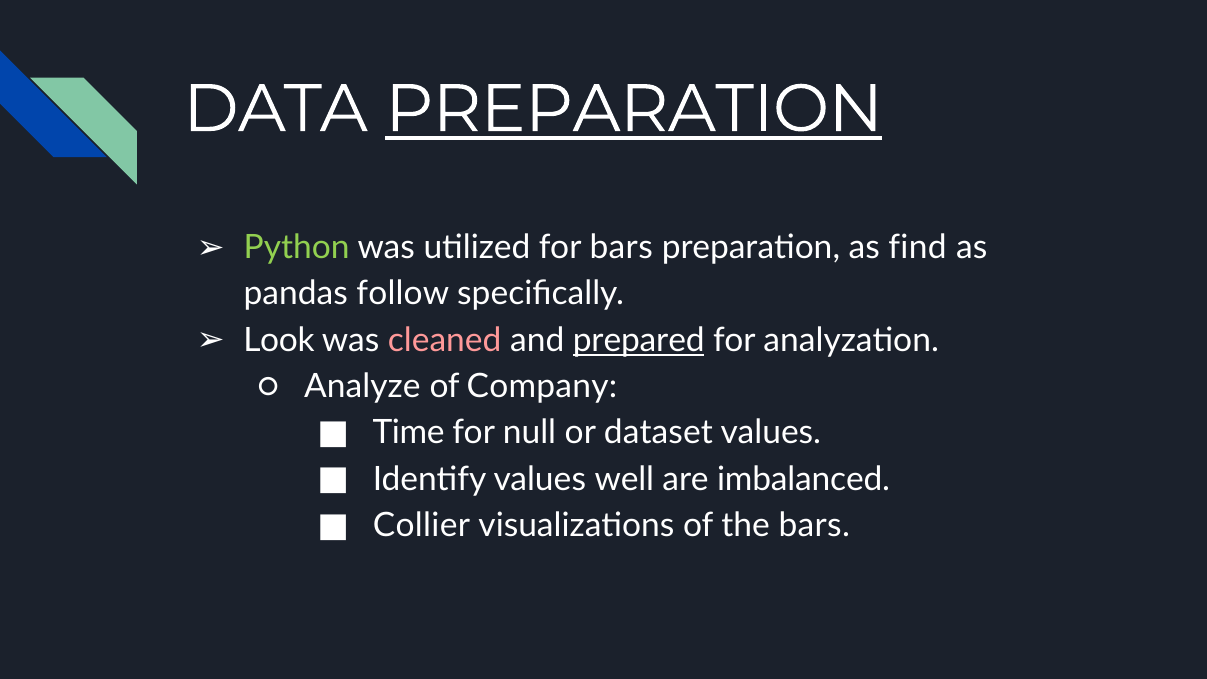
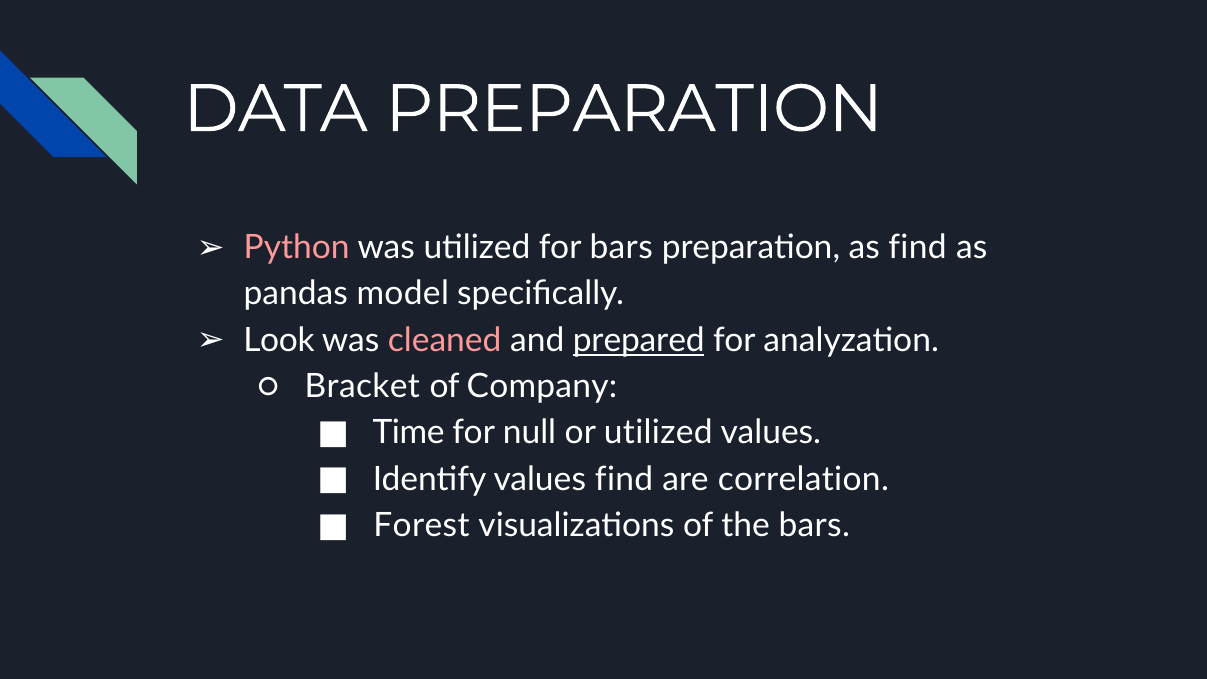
PREPARATION at (634, 109) underline: present -> none
Python colour: light green -> pink
follow: follow -> model
Analyze: Analyze -> Bracket
or dataset: dataset -> utilized
values well: well -> find
imbalanced: imbalanced -> correlation
Collier: Collier -> Forest
